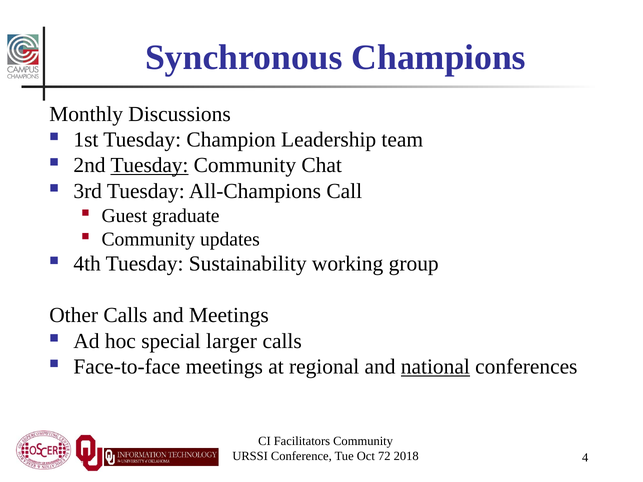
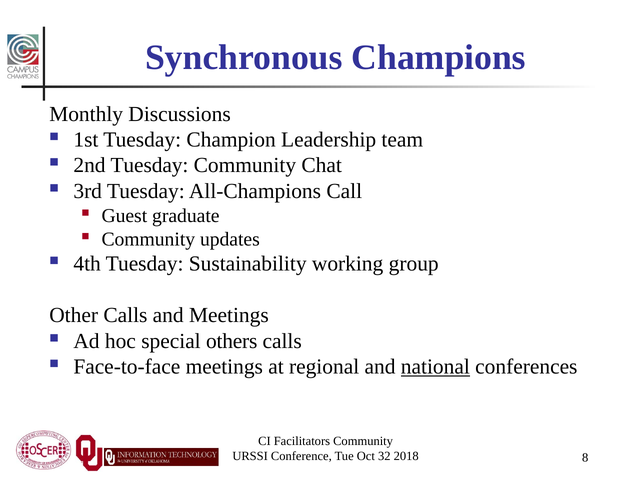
Tuesday at (149, 165) underline: present -> none
larger: larger -> others
72: 72 -> 32
4: 4 -> 8
